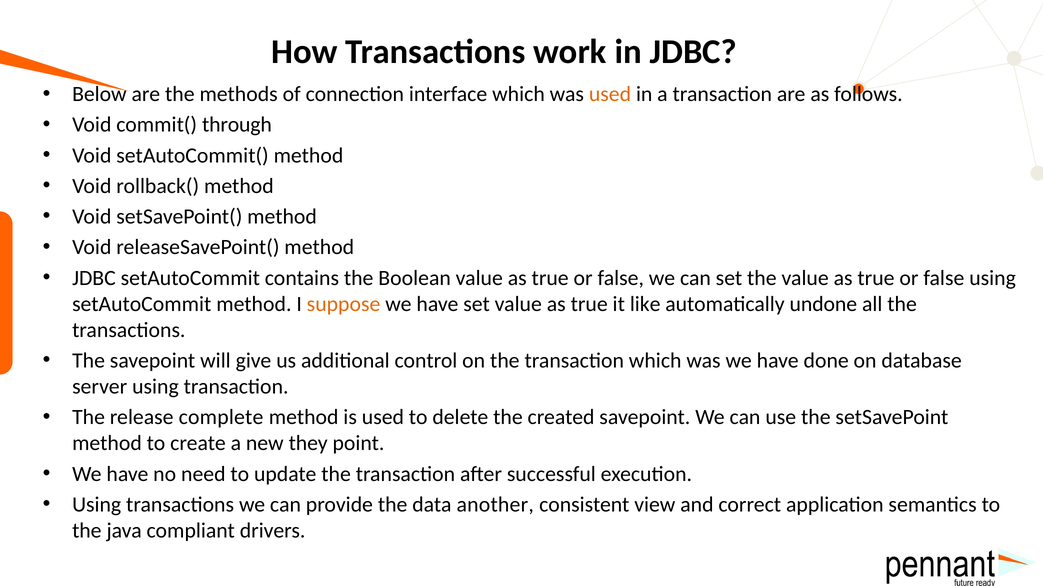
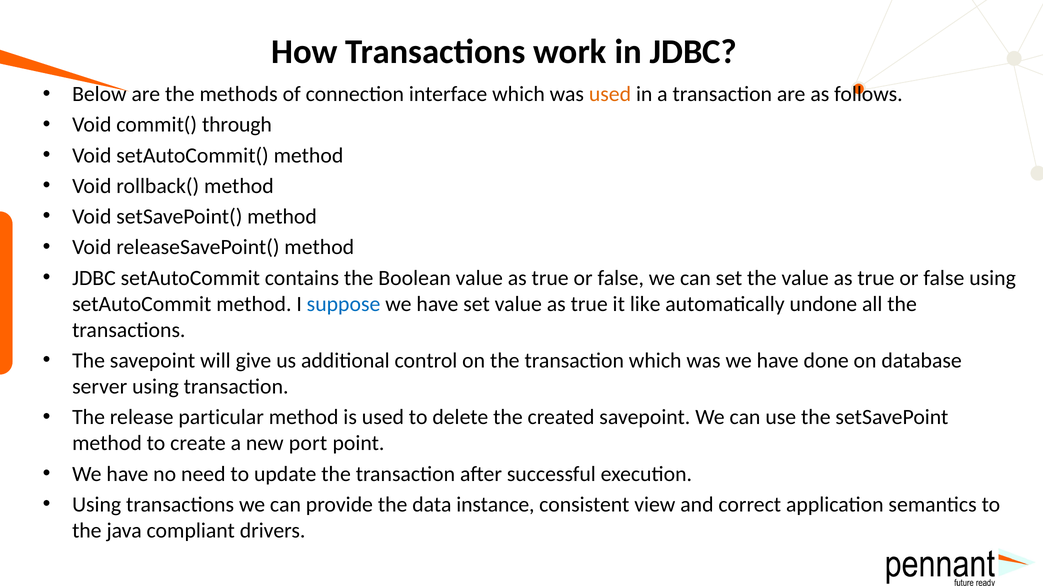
suppose colour: orange -> blue
complete: complete -> particular
they: they -> port
another: another -> instance
